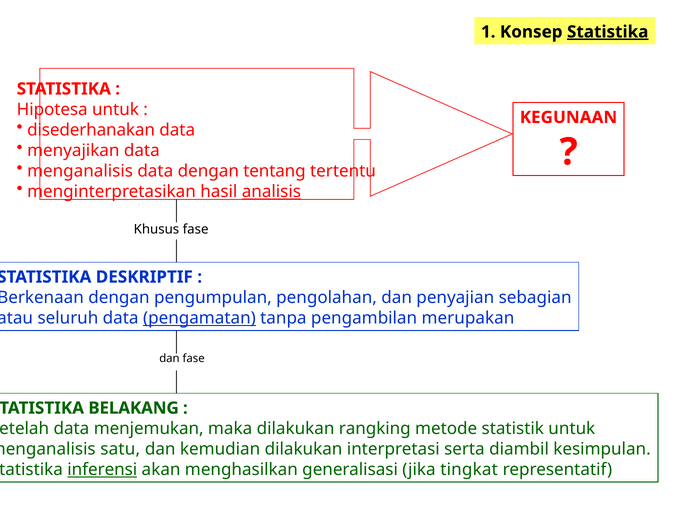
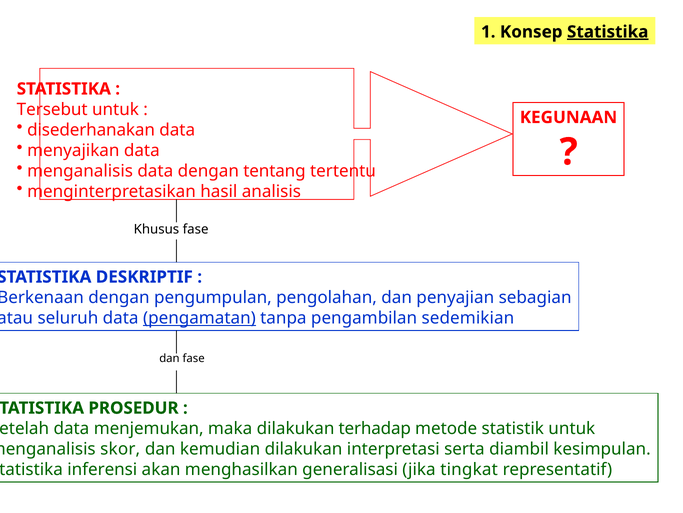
Hipotesa: Hipotesa -> Tersebut
analisis underline: present -> none
merupakan: merupakan -> sedemikian
BELAKANG: BELAKANG -> PROSEDUR
rangking: rangking -> terhadap
satu: satu -> skor
inferensi underline: present -> none
